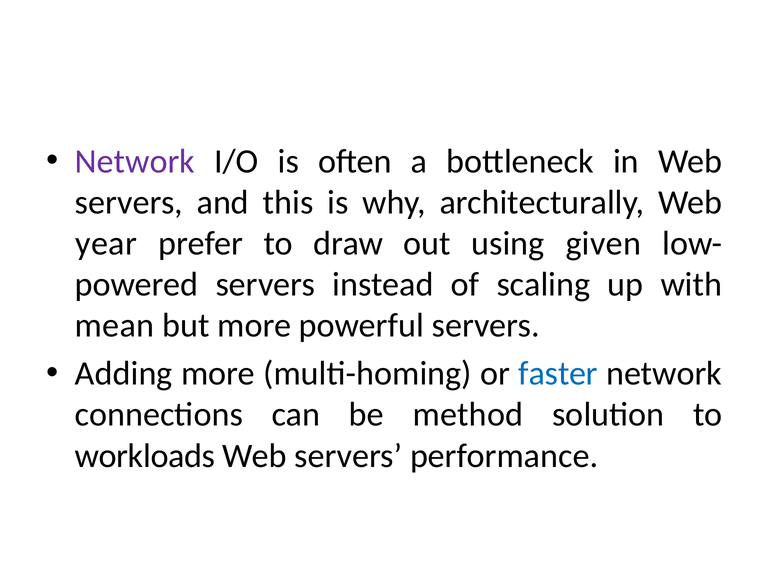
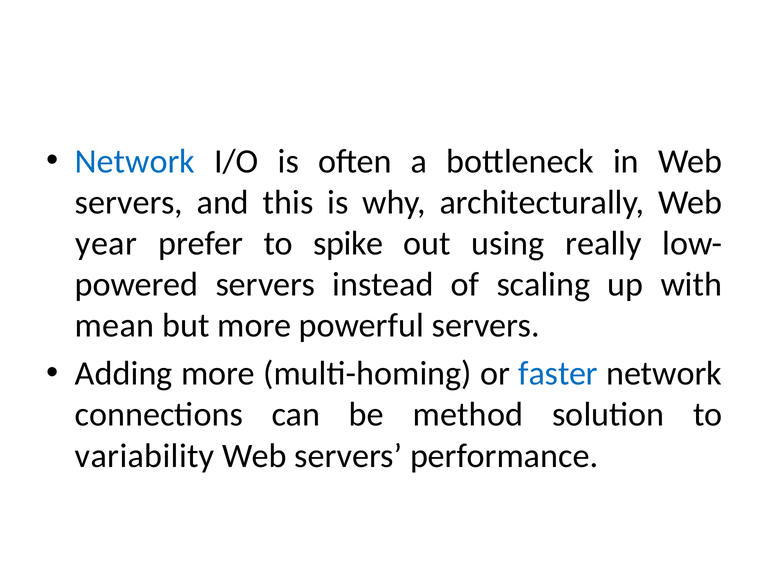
Network at (135, 161) colour: purple -> blue
draw: draw -> spike
given: given -> really
workloads: workloads -> variability
